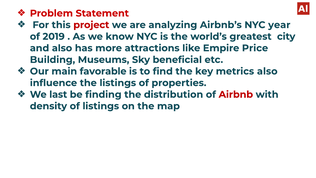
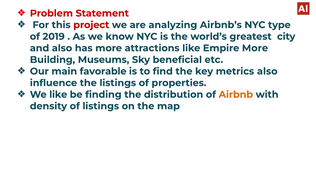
year: year -> type
Empire Price: Price -> More
We last: last -> like
Airbnb colour: red -> orange
